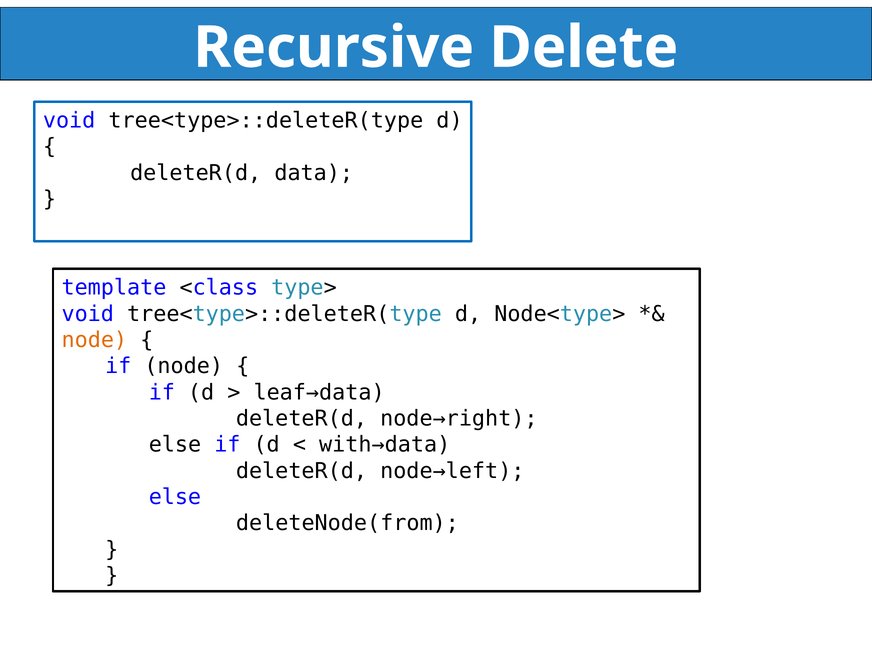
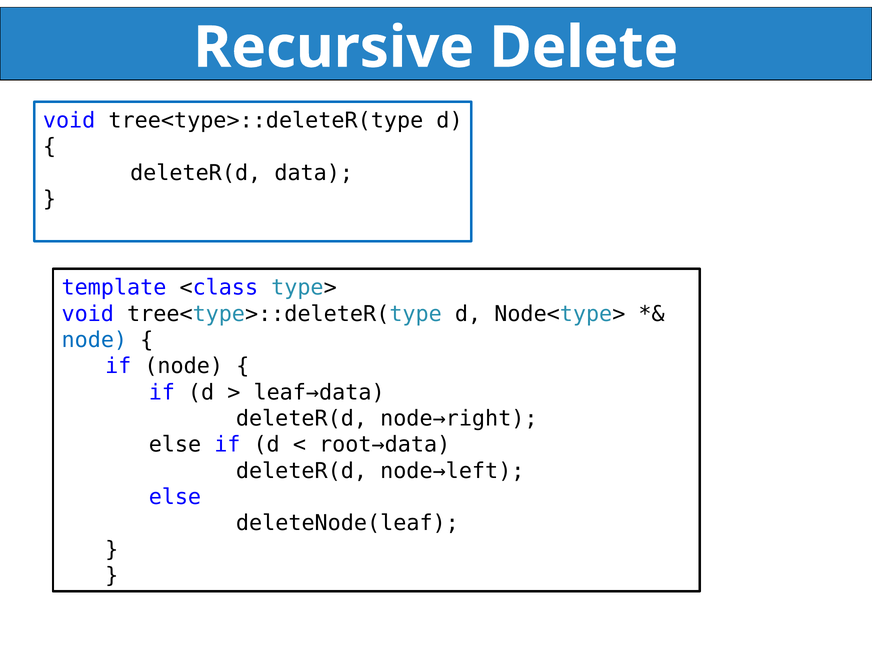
node at (94, 340) colour: orange -> blue
with→data: with→data -> root→data
deleteNode(from: deleteNode(from -> deleteNode(leaf
